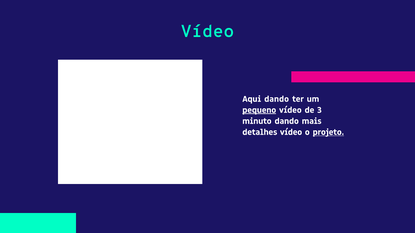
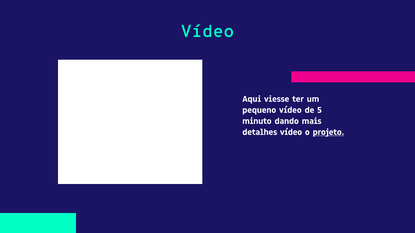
Aqui dando: dando -> viesse
pequeno underline: present -> none
3: 3 -> 5
